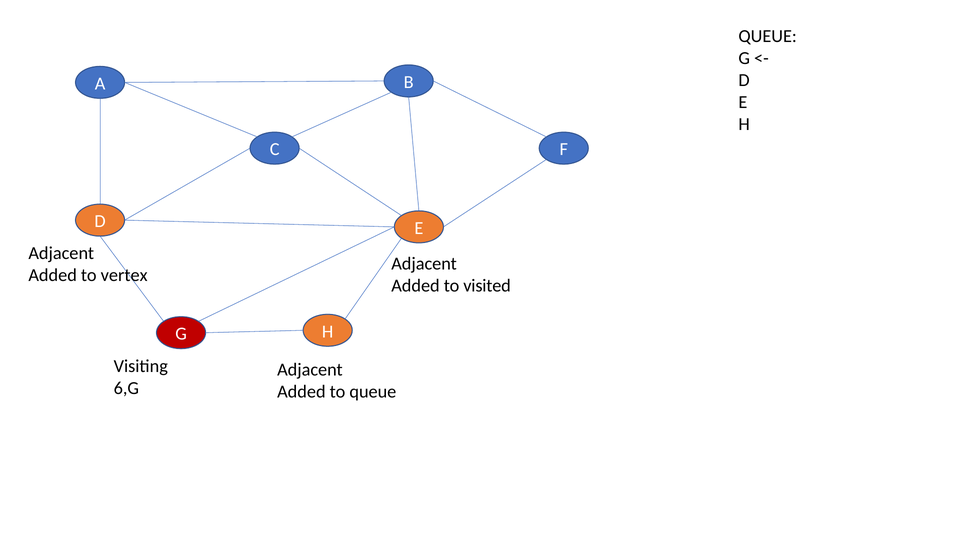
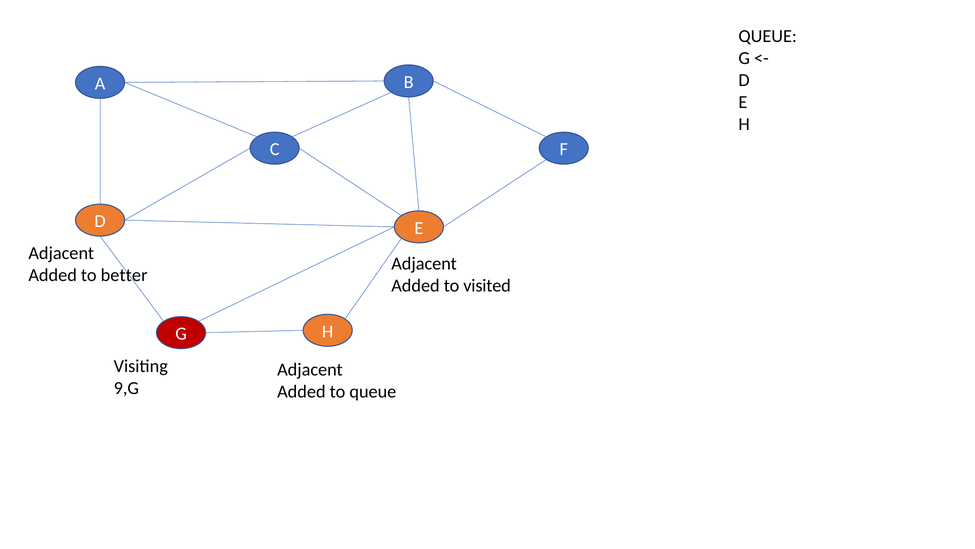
vertex: vertex -> better
6,G: 6,G -> 9,G
